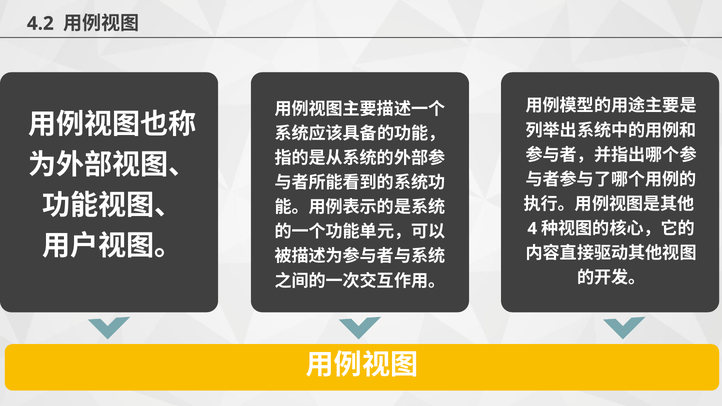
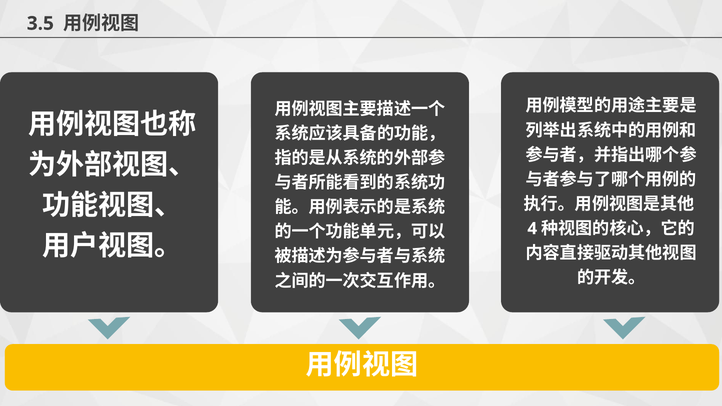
4.2: 4.2 -> 3.5
